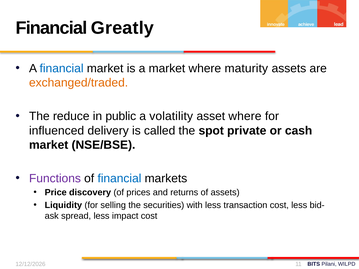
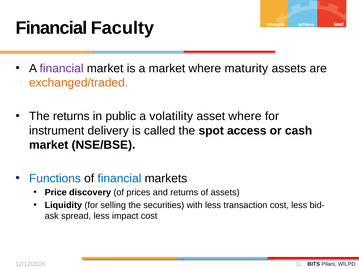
Greatly: Greatly -> Faculty
financial at (62, 68) colour: blue -> purple
The reduce: reduce -> returns
influenced: influenced -> instrument
private: private -> access
Functions colour: purple -> blue
